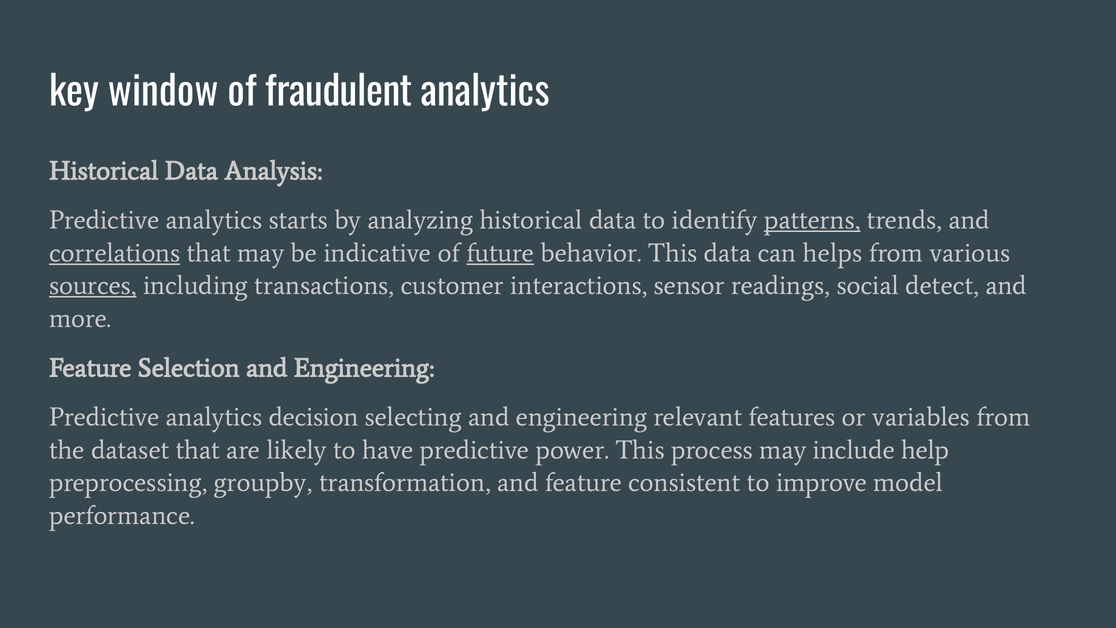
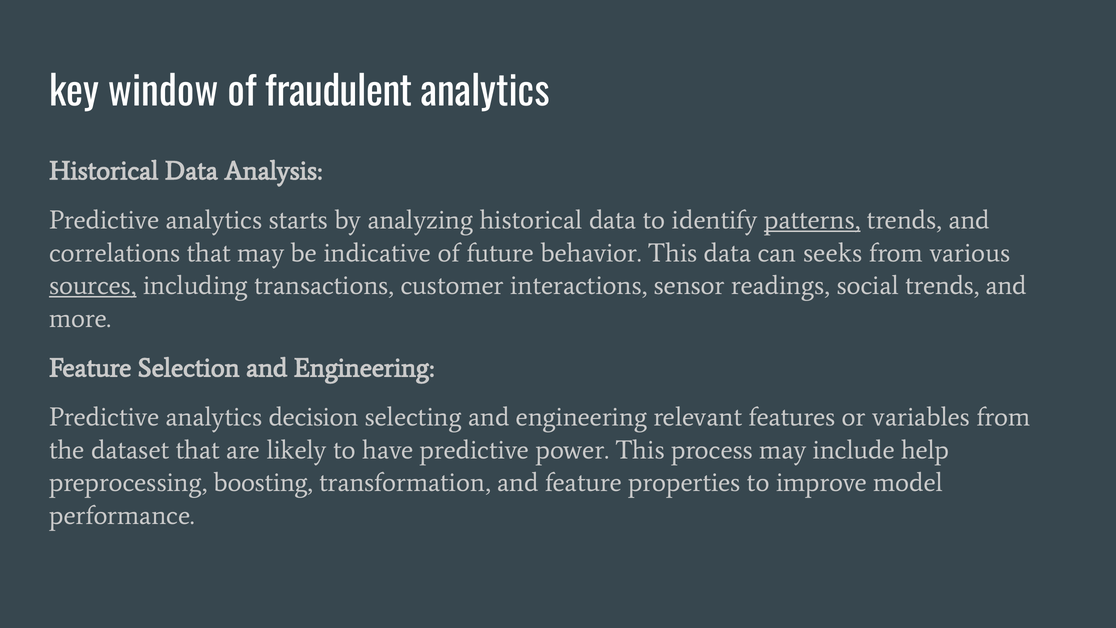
correlations underline: present -> none
future underline: present -> none
helps: helps -> seeks
social detect: detect -> trends
groupby: groupby -> boosting
consistent: consistent -> properties
